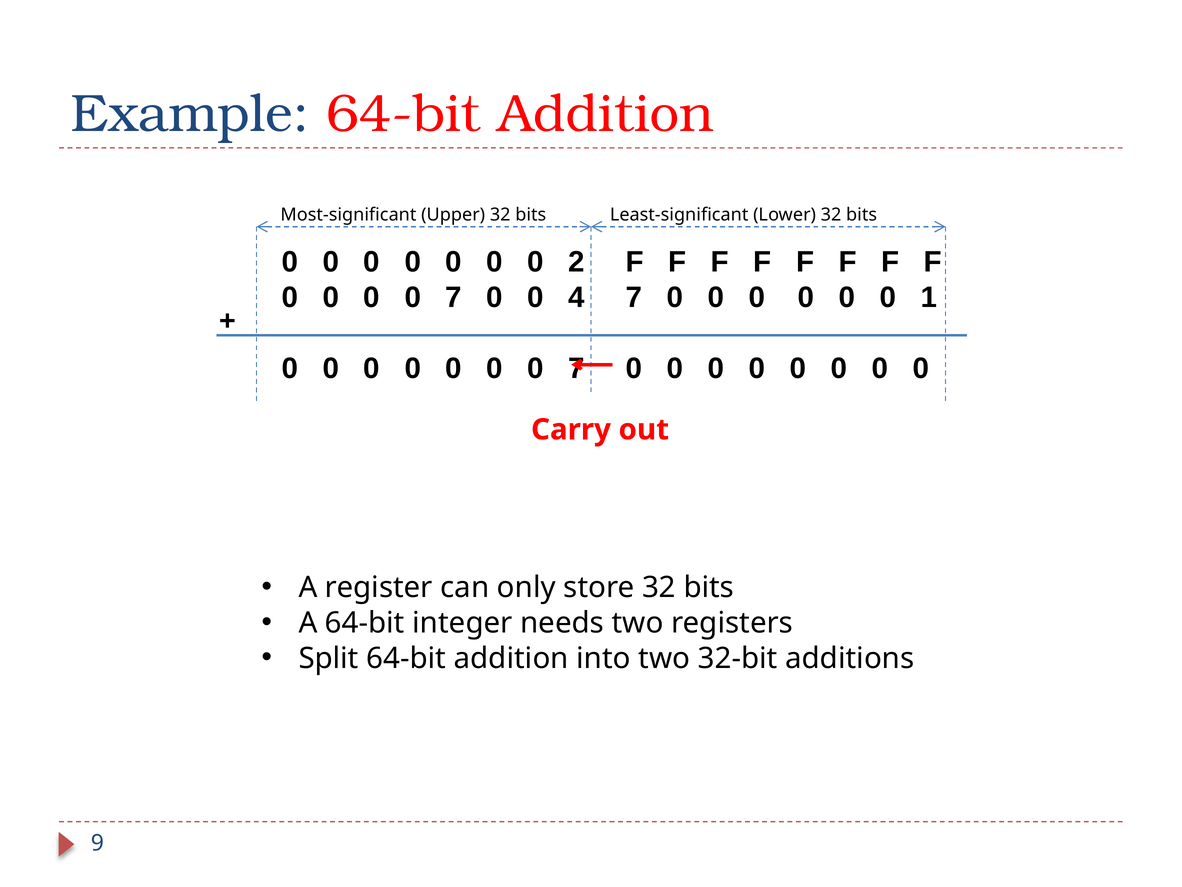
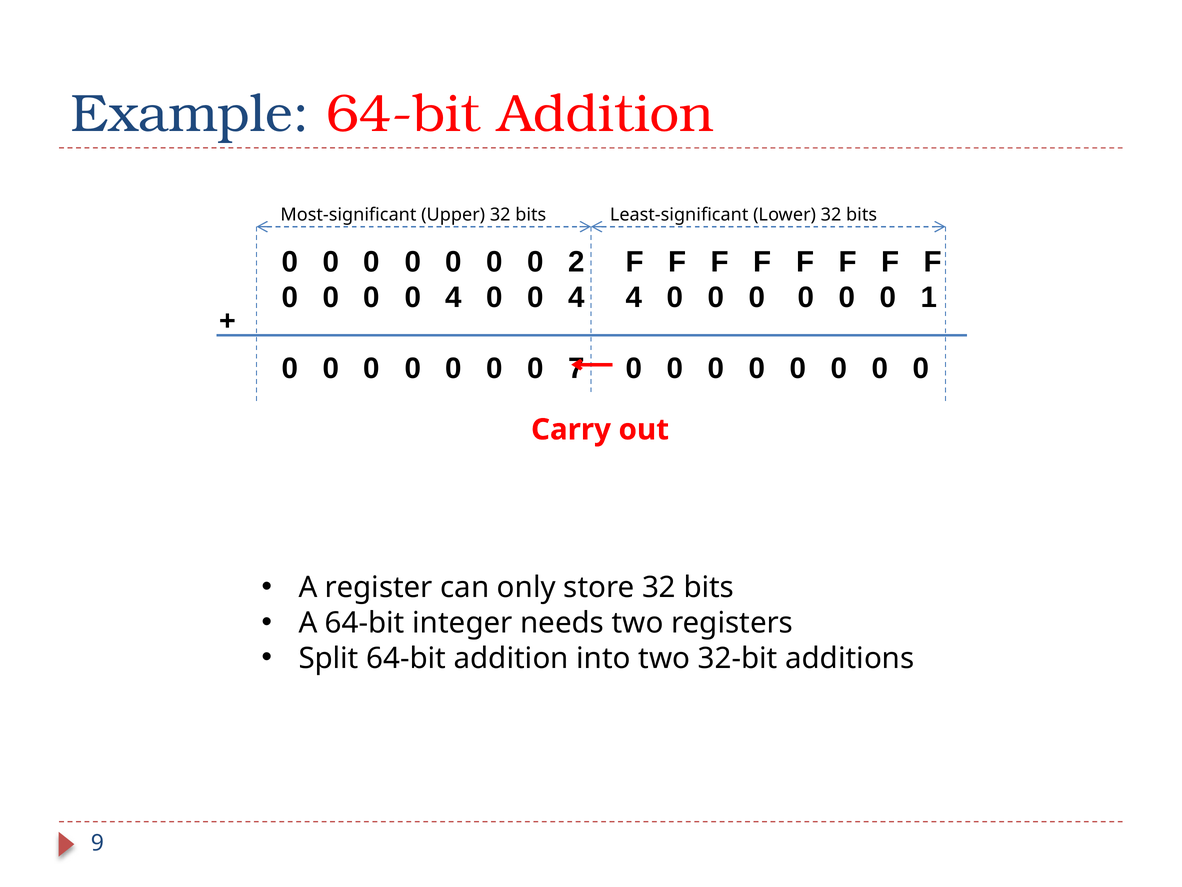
7 at (454, 297): 7 -> 4
4 7: 7 -> 4
